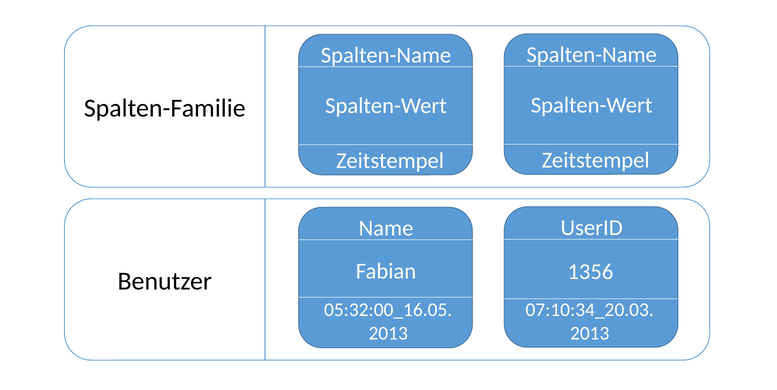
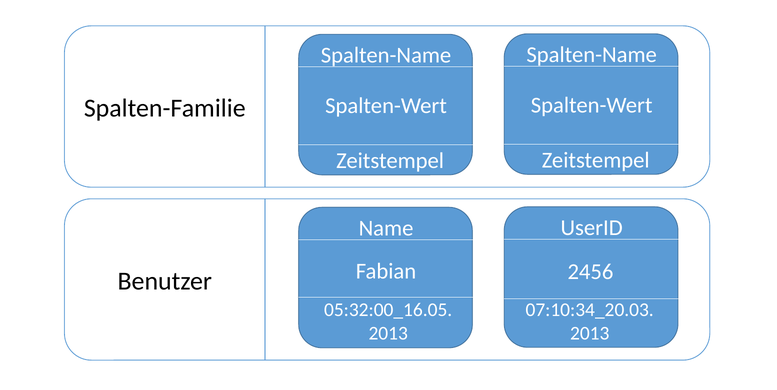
1356: 1356 -> 2456
